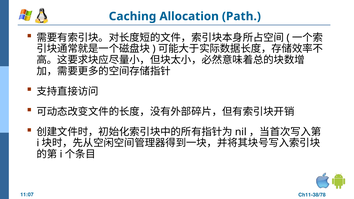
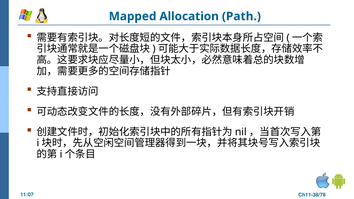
Caching: Caching -> Mapped
